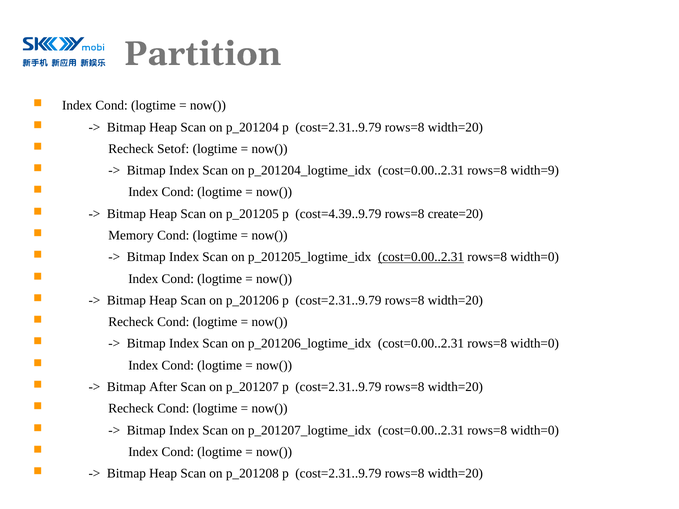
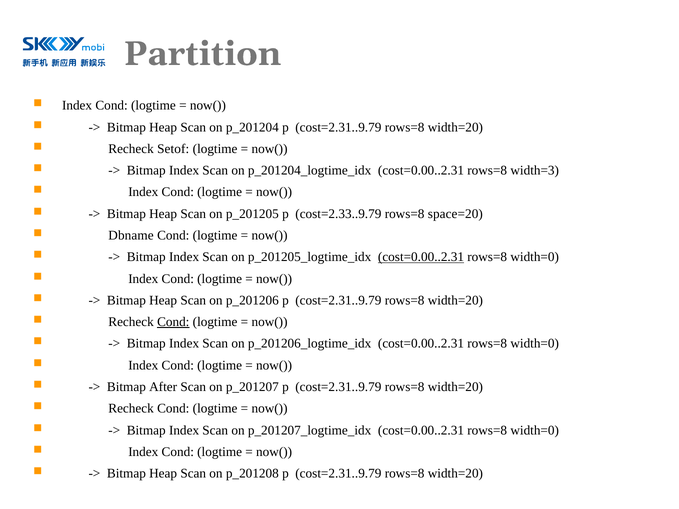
width=9: width=9 -> width=3
cost=4.39..9.79: cost=4.39..9.79 -> cost=2.33..9.79
create=20: create=20 -> space=20
Memory: Memory -> Dbname
Cond at (173, 322) underline: none -> present
